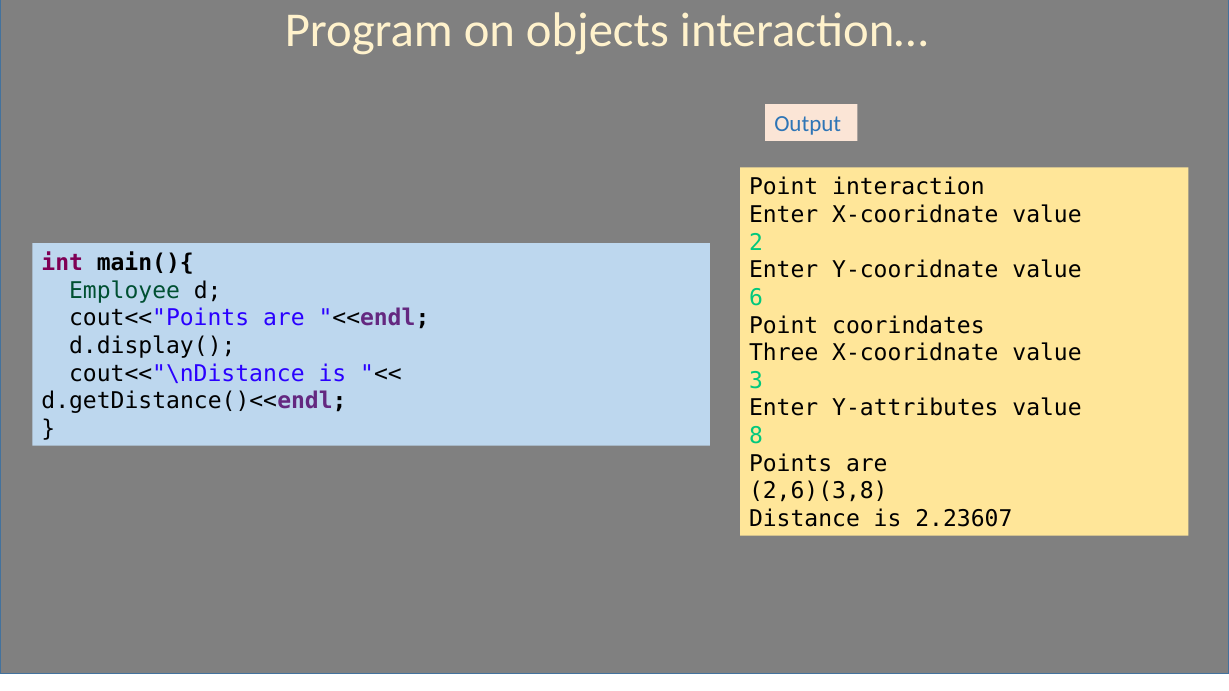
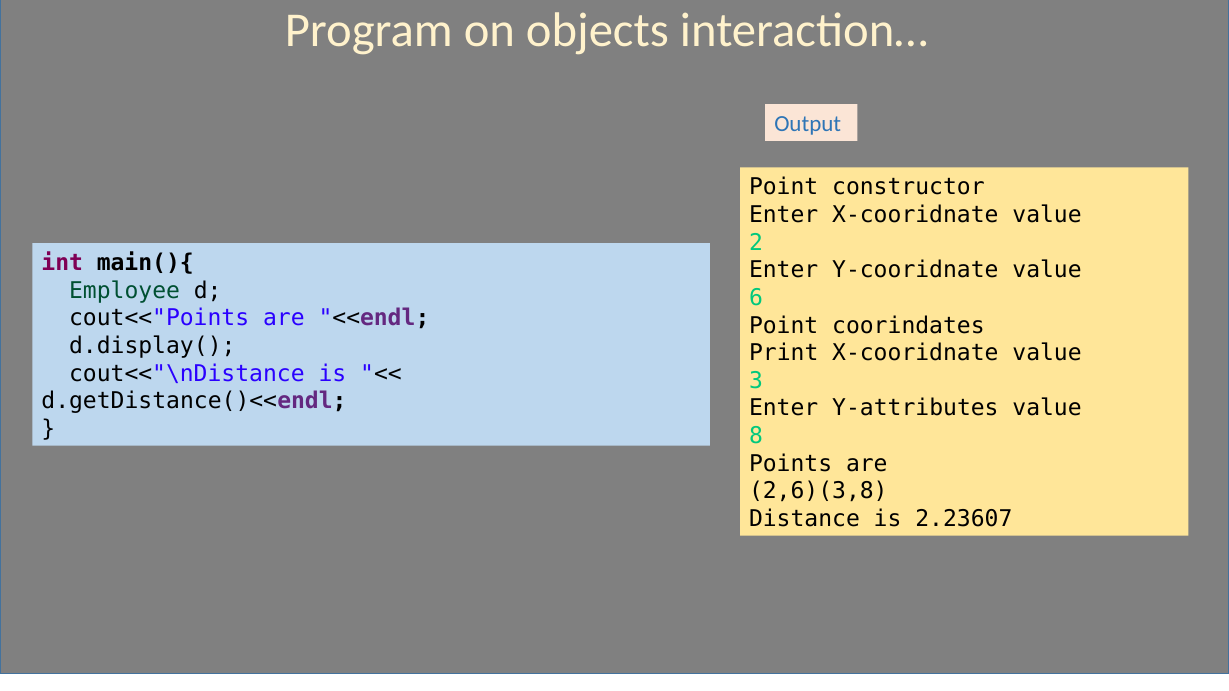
interaction: interaction -> constructor
Three: Three -> Print
